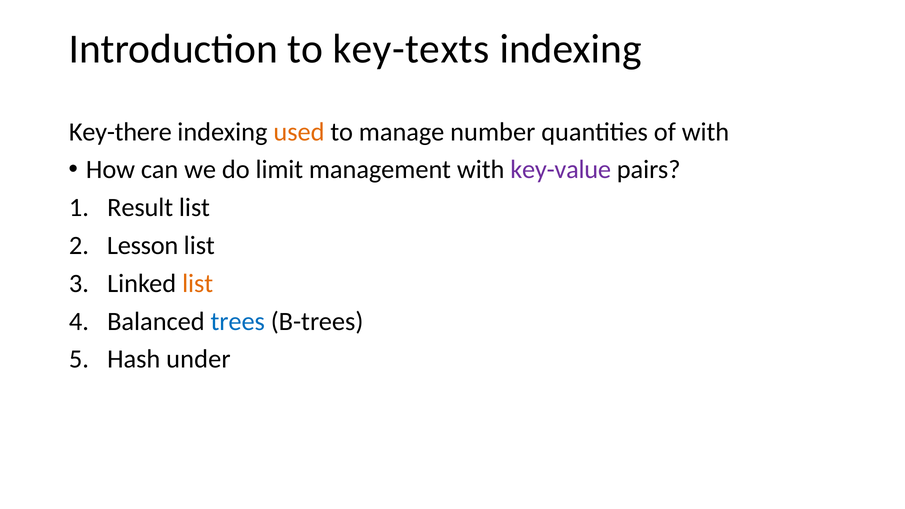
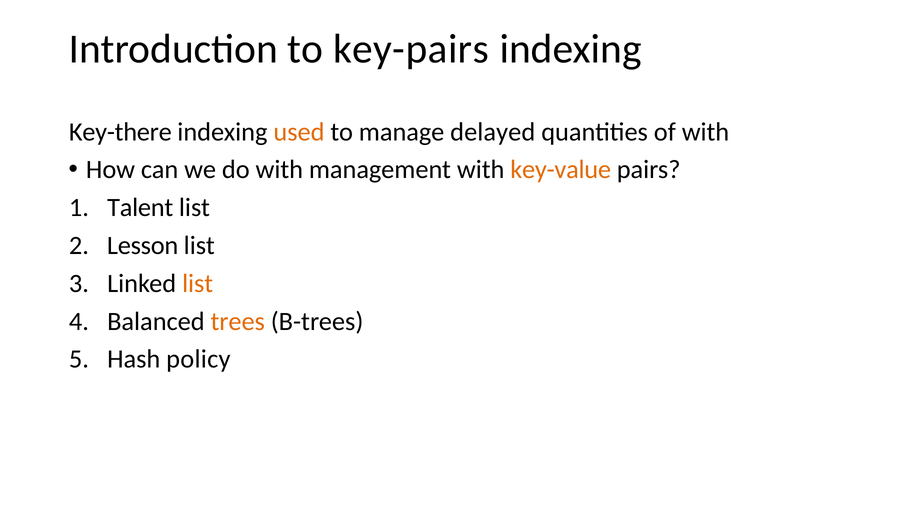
key-texts: key-texts -> key-pairs
number: number -> delayed
do limit: limit -> with
key-value colour: purple -> orange
Result: Result -> Talent
trees colour: blue -> orange
under: under -> policy
